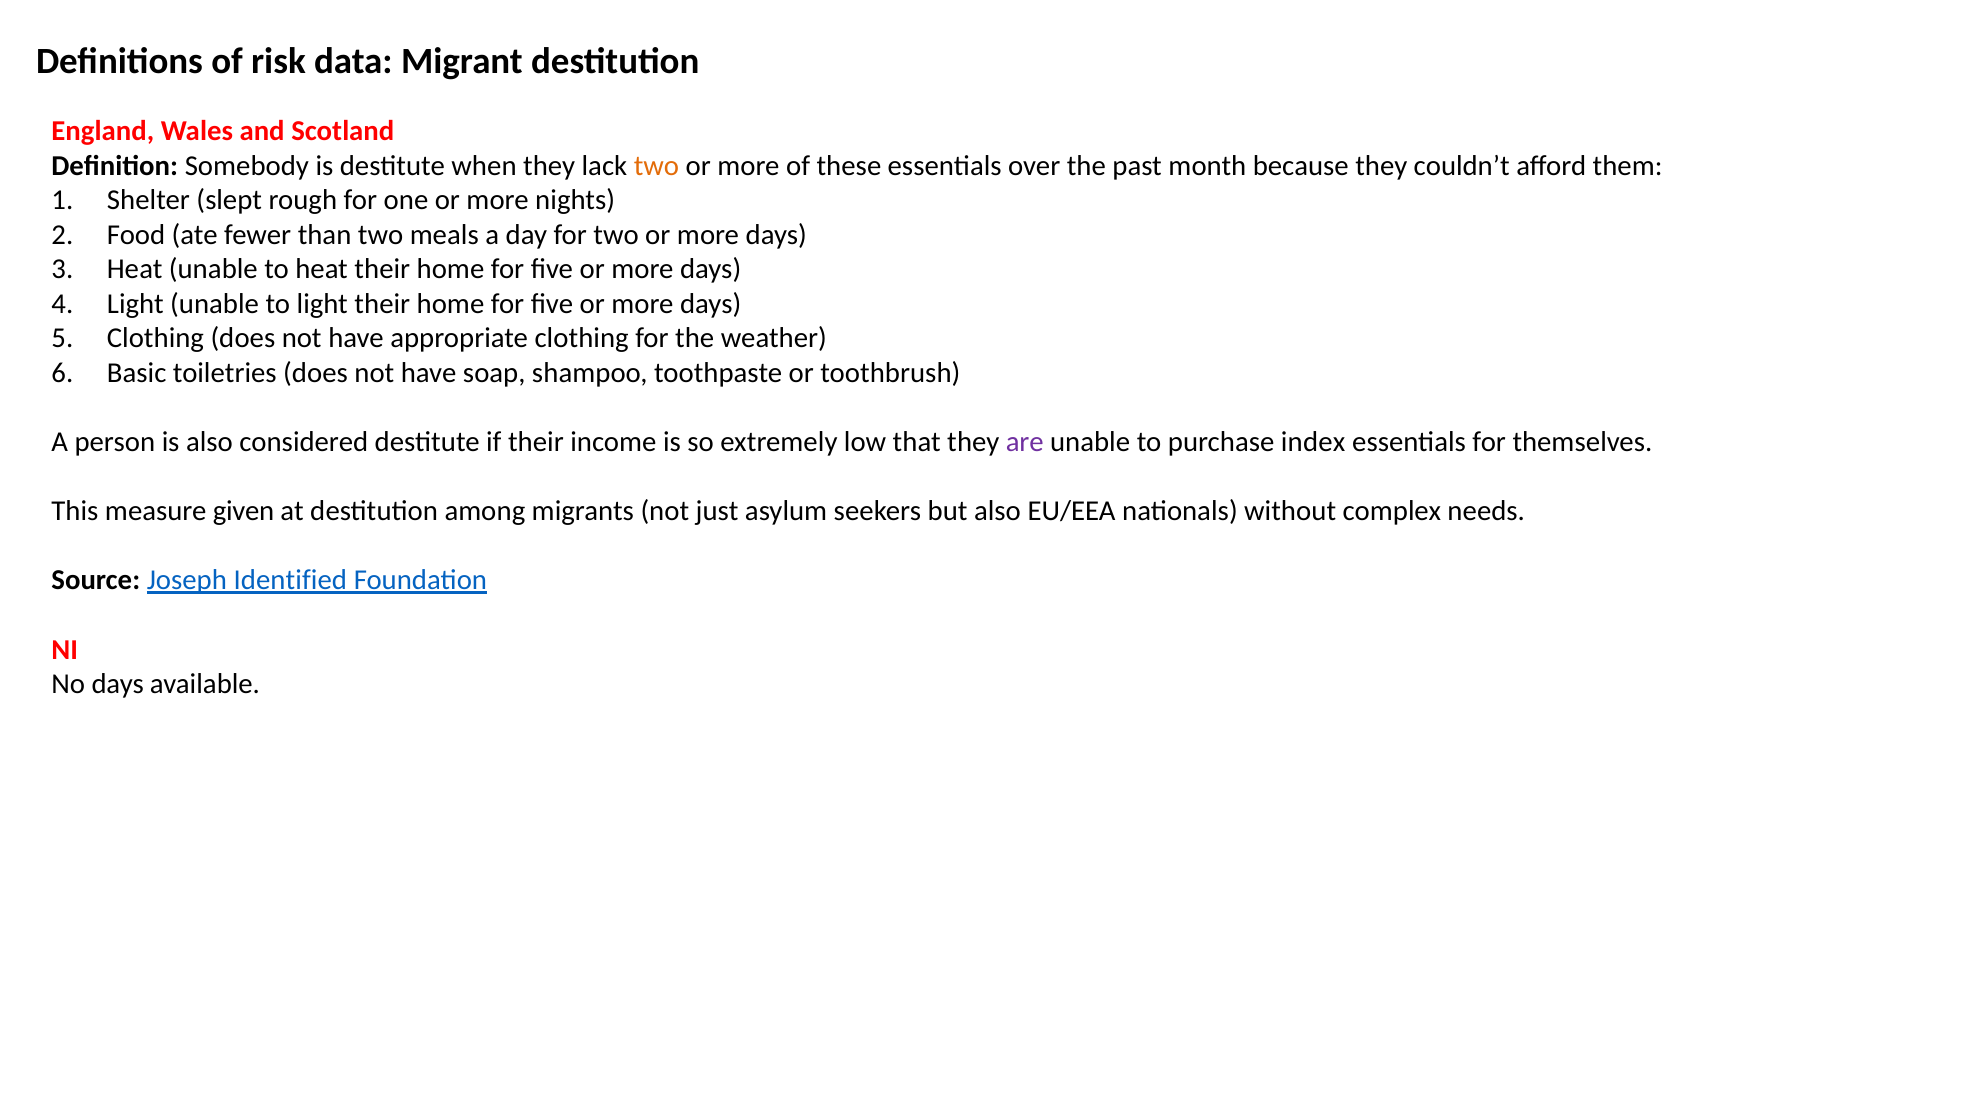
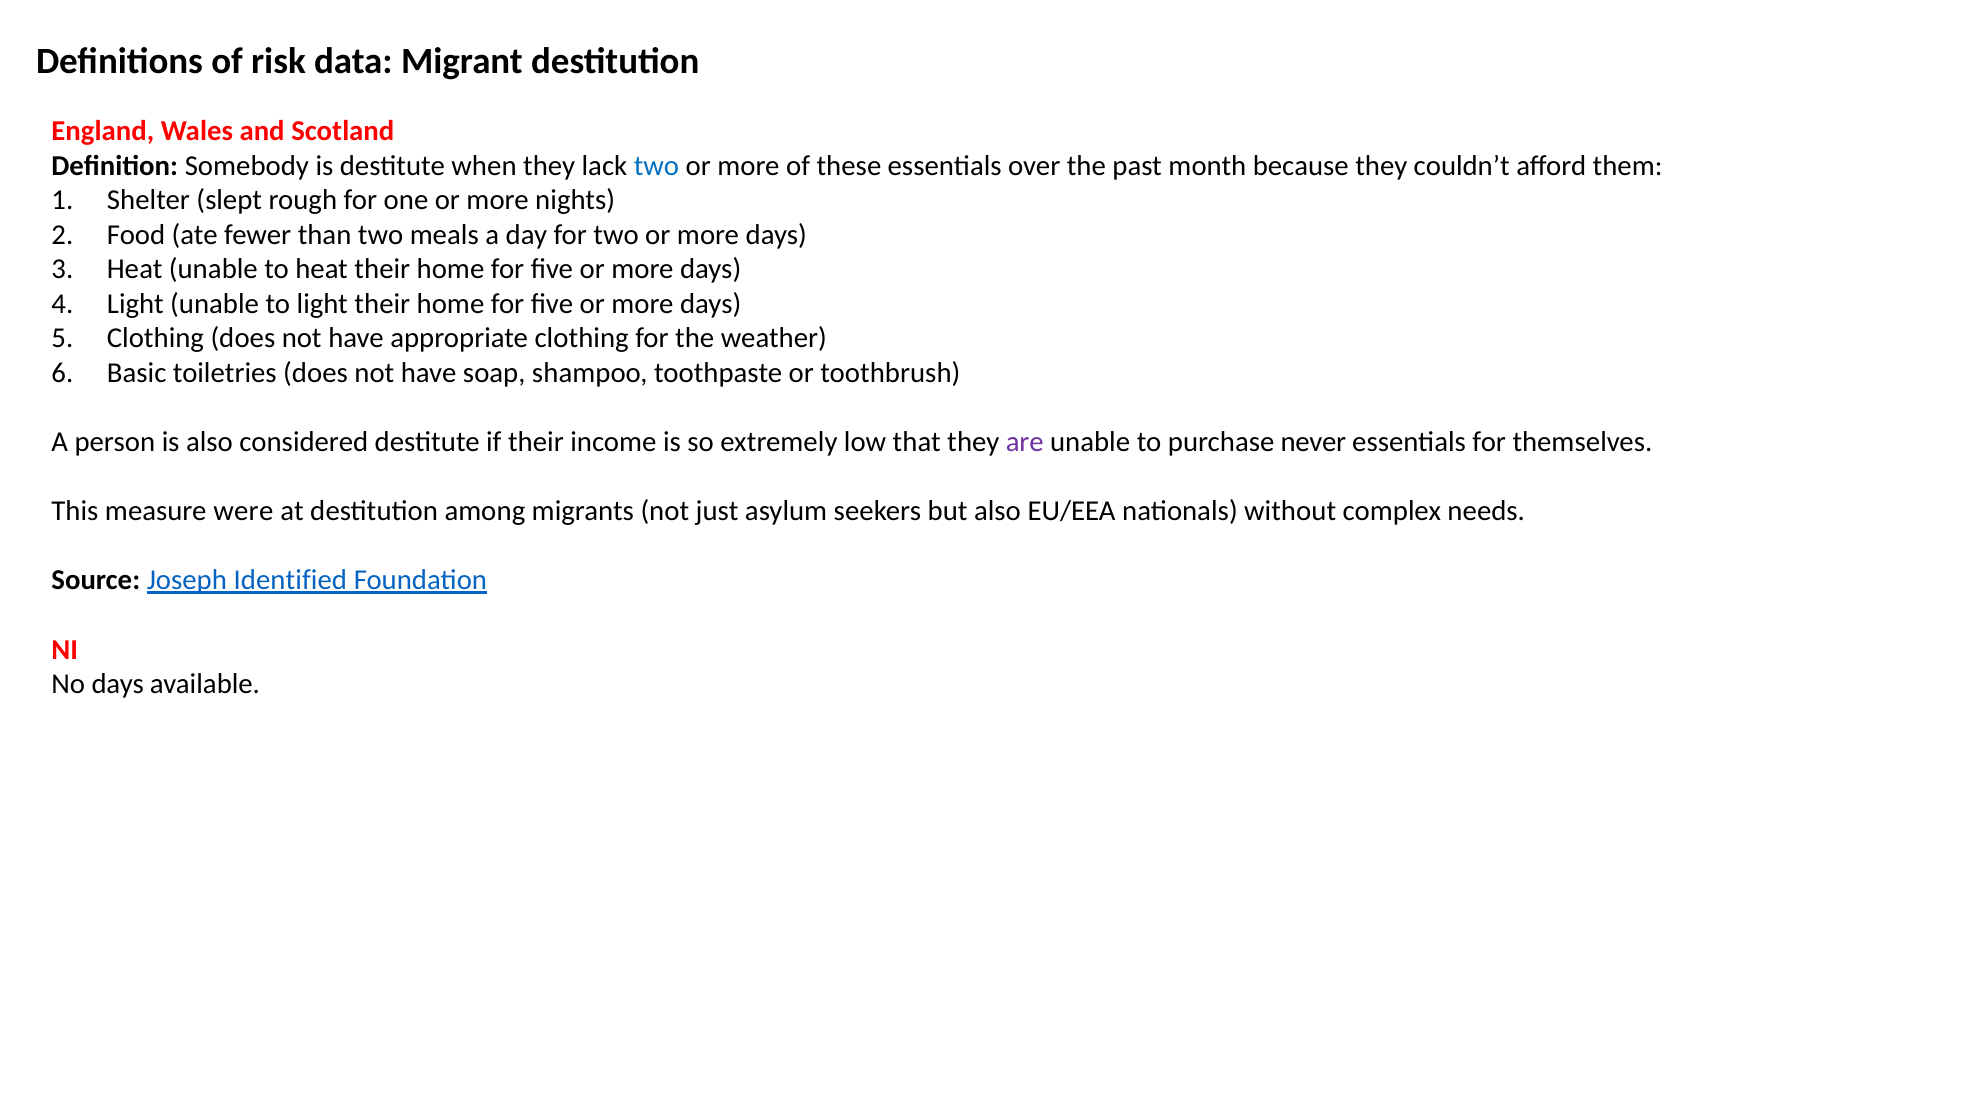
two at (656, 166) colour: orange -> blue
index: index -> never
given: given -> were
